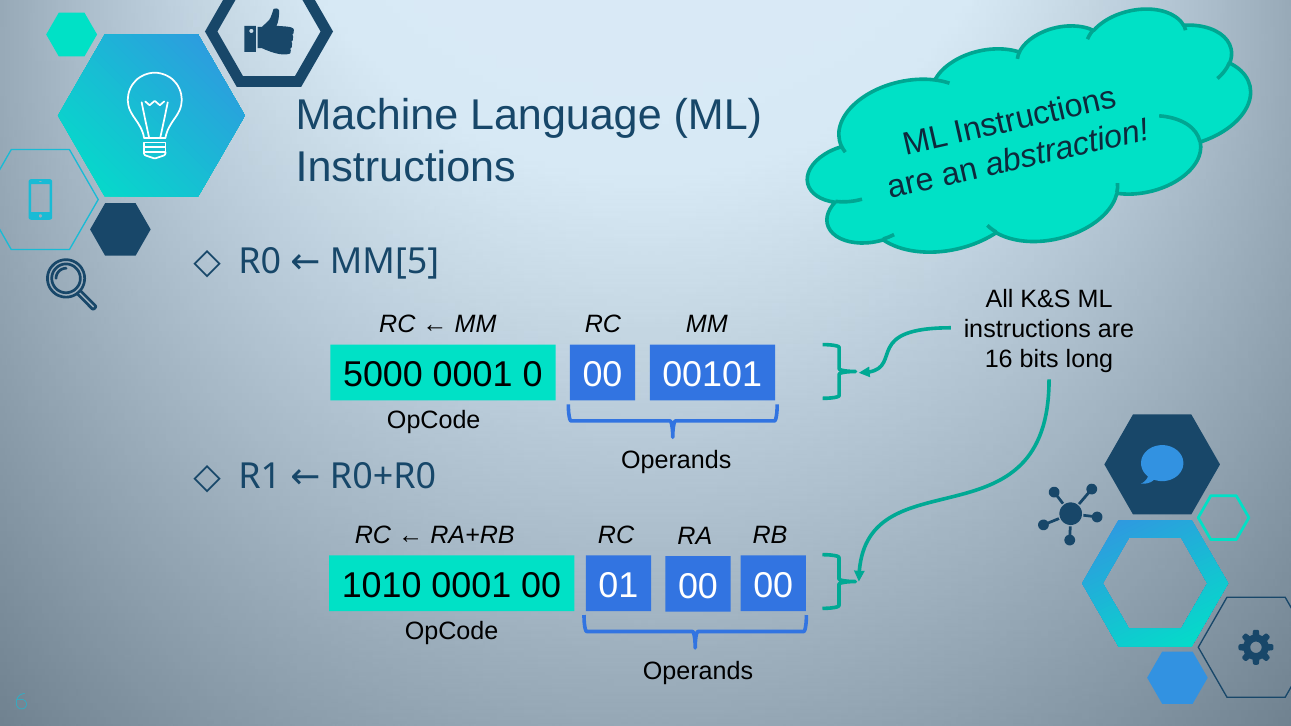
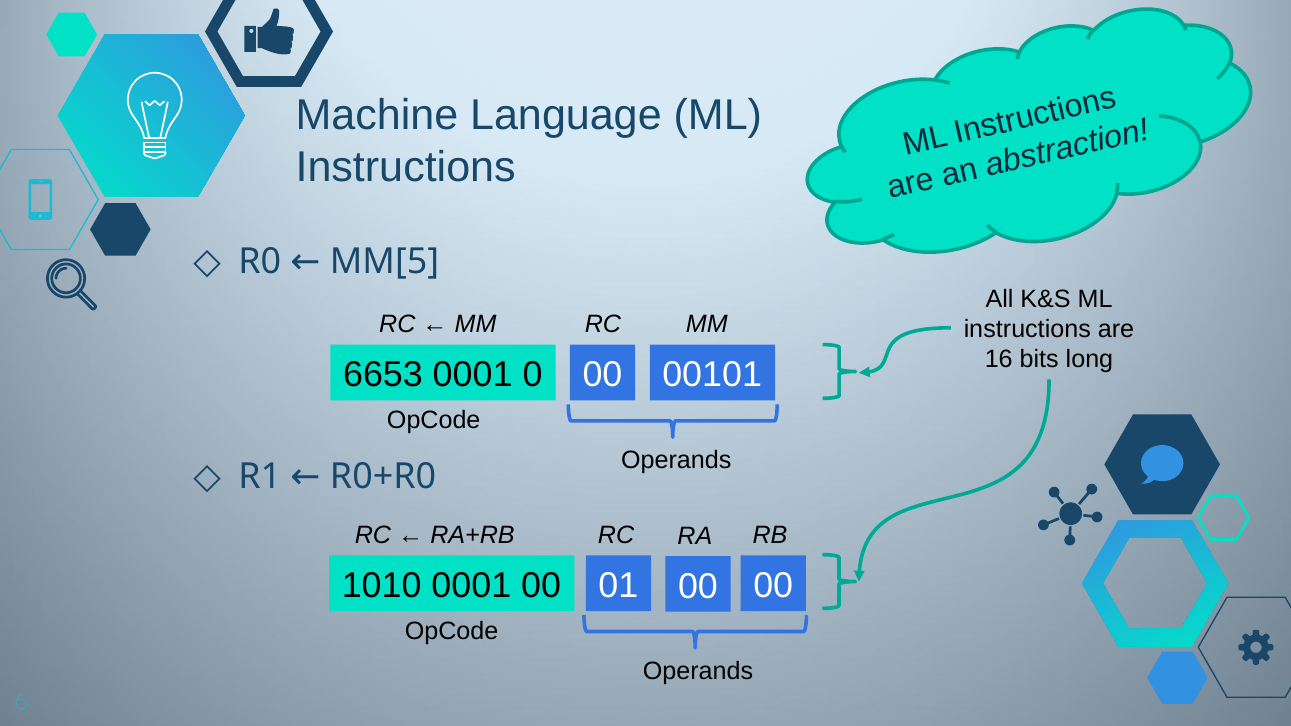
5000: 5000 -> 6653
